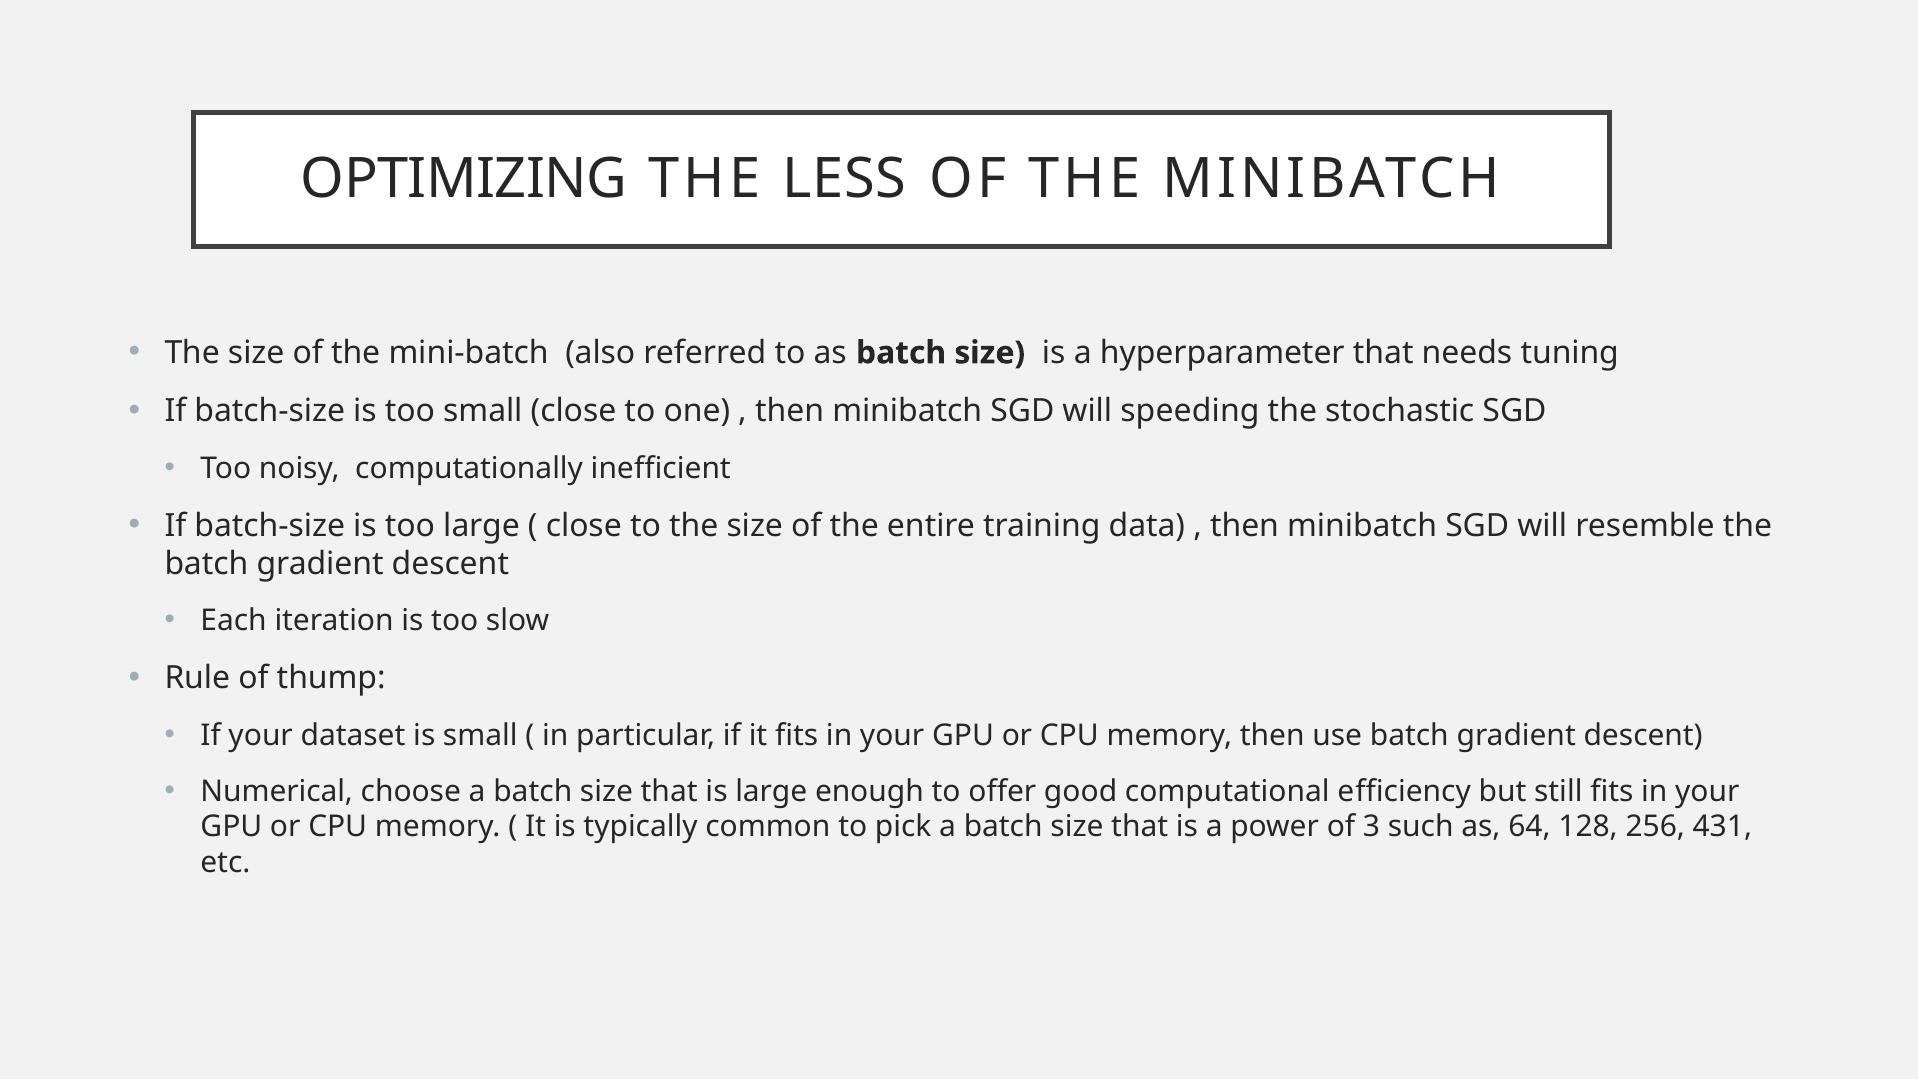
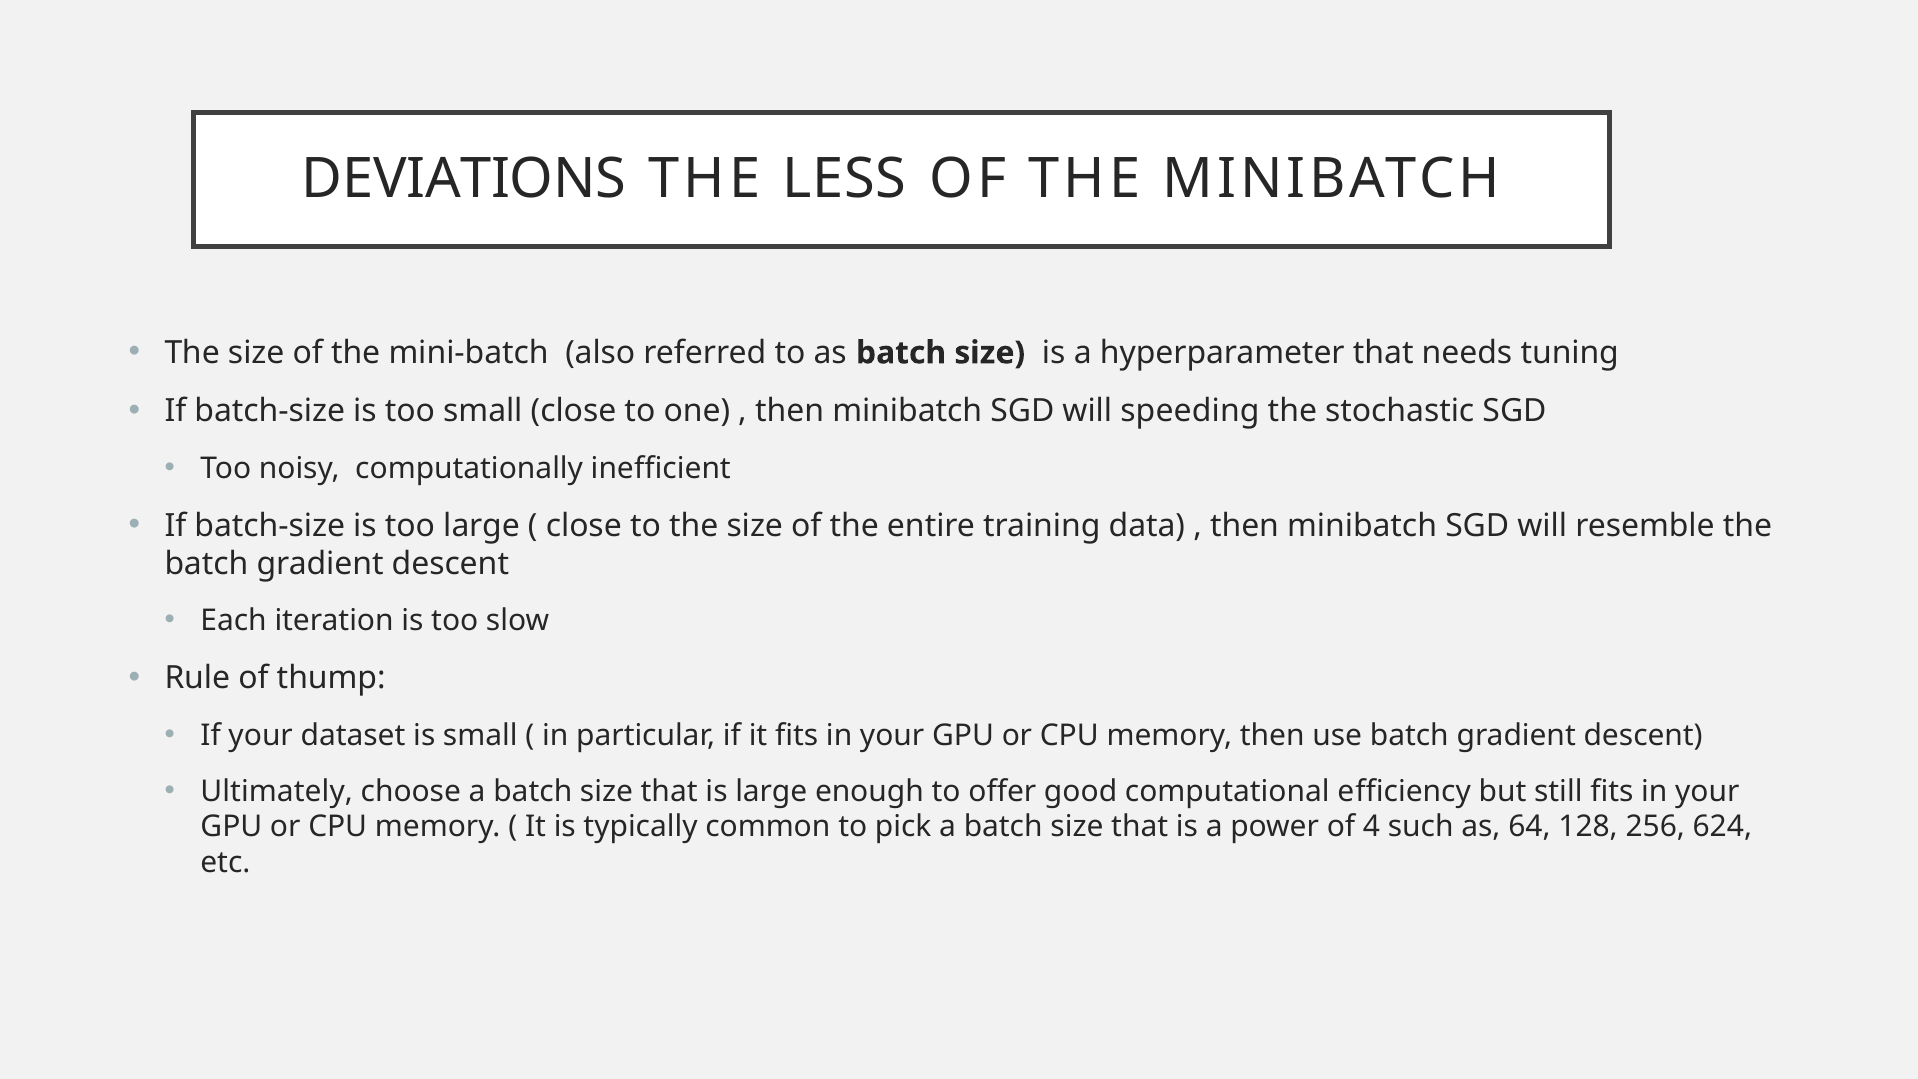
OPTIMIZING: OPTIMIZING -> DEVIATIONS
Numerical: Numerical -> Ultimately
3: 3 -> 4
431: 431 -> 624
